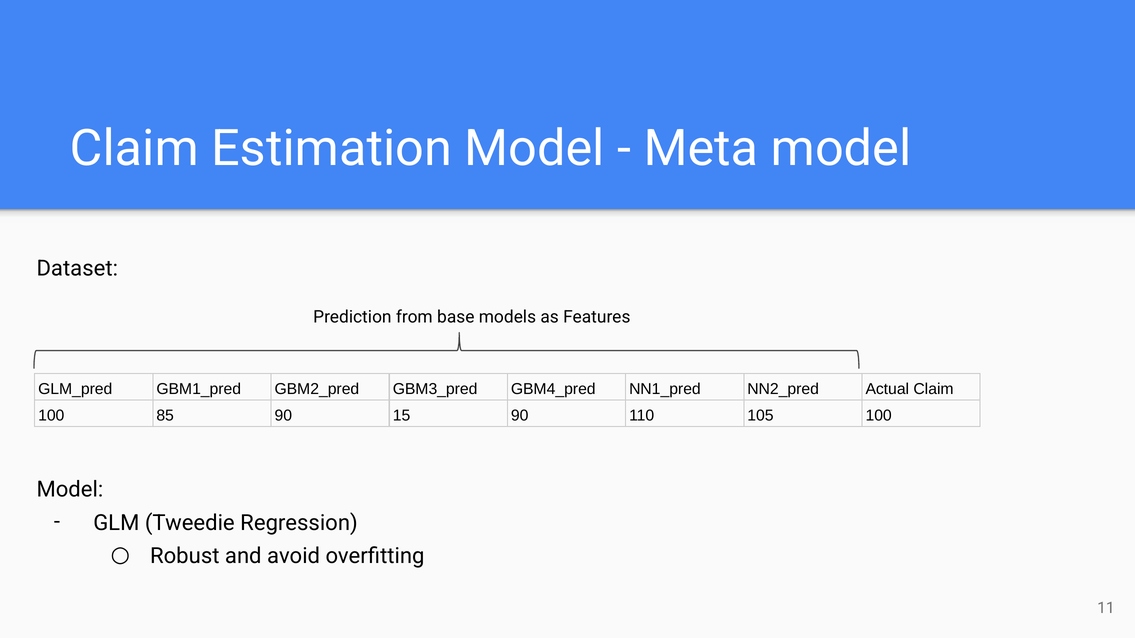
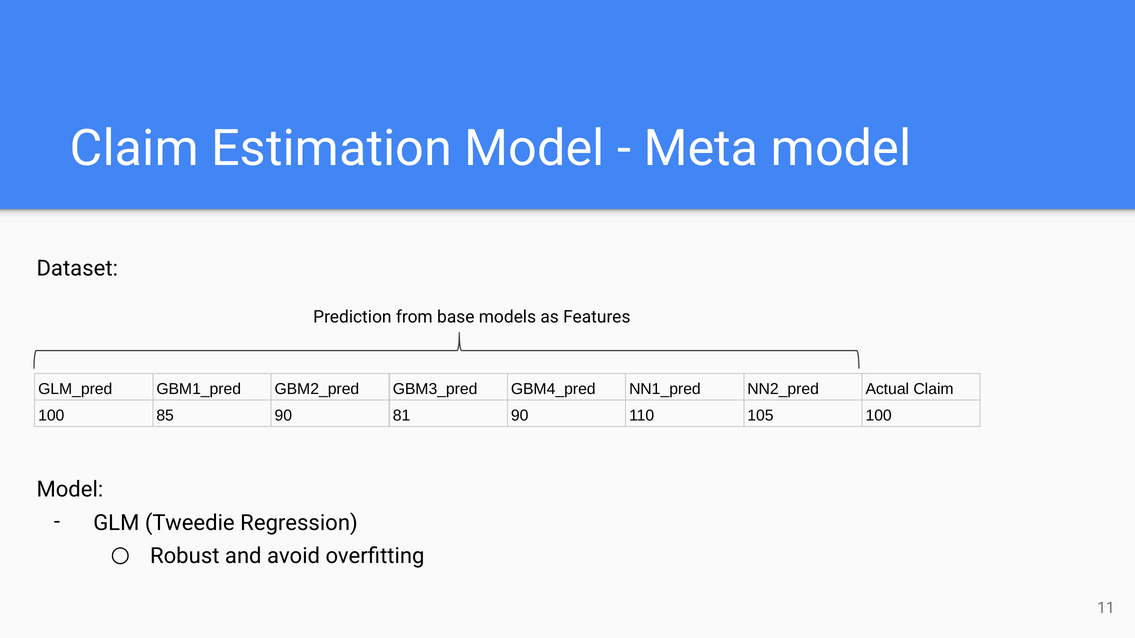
15: 15 -> 81
